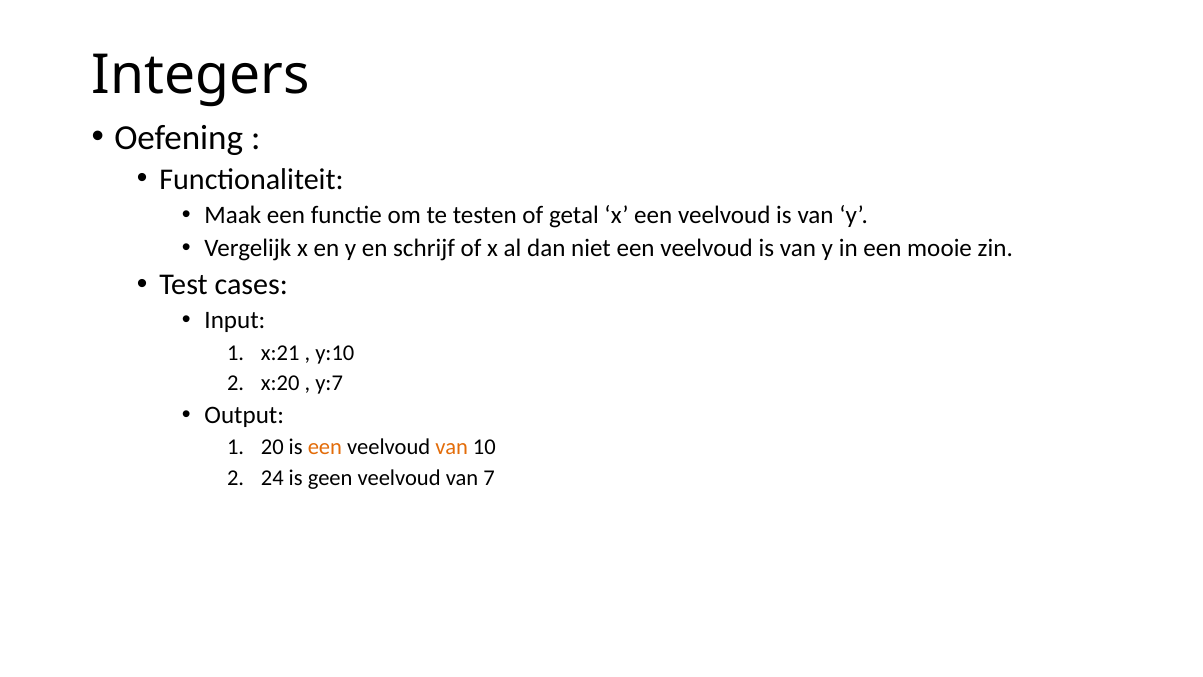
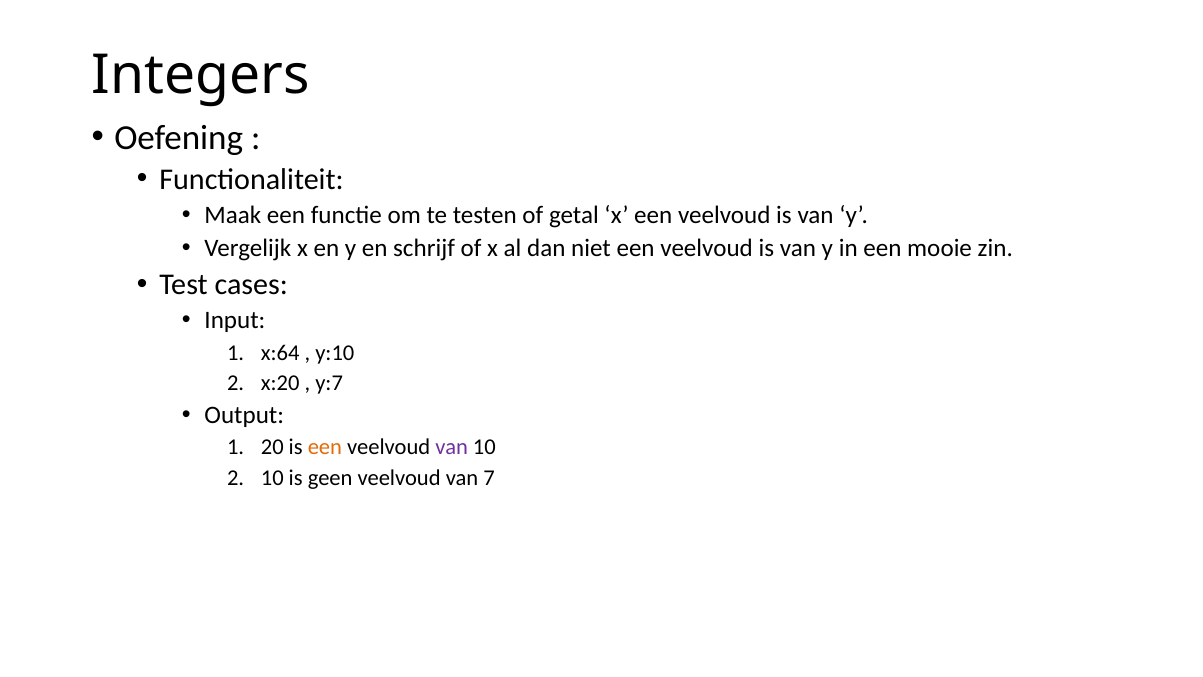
x:21: x:21 -> x:64
van at (452, 447) colour: orange -> purple
24 at (272, 478): 24 -> 10
